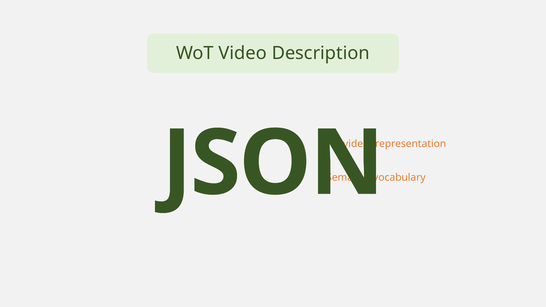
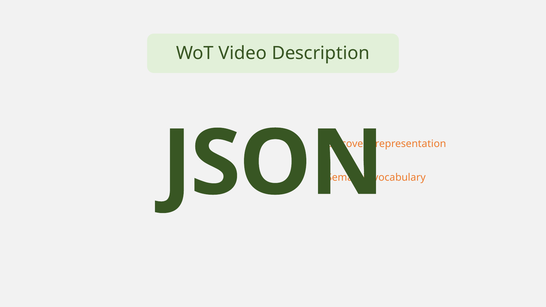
Providers: Providers -> Discovery
